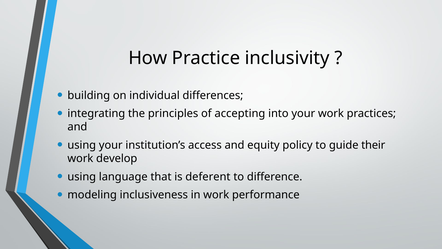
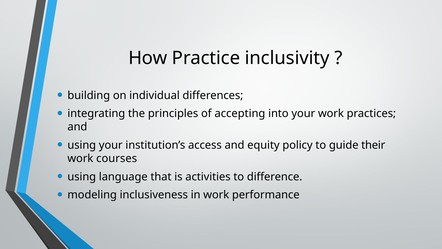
develop: develop -> courses
deferent: deferent -> activities
